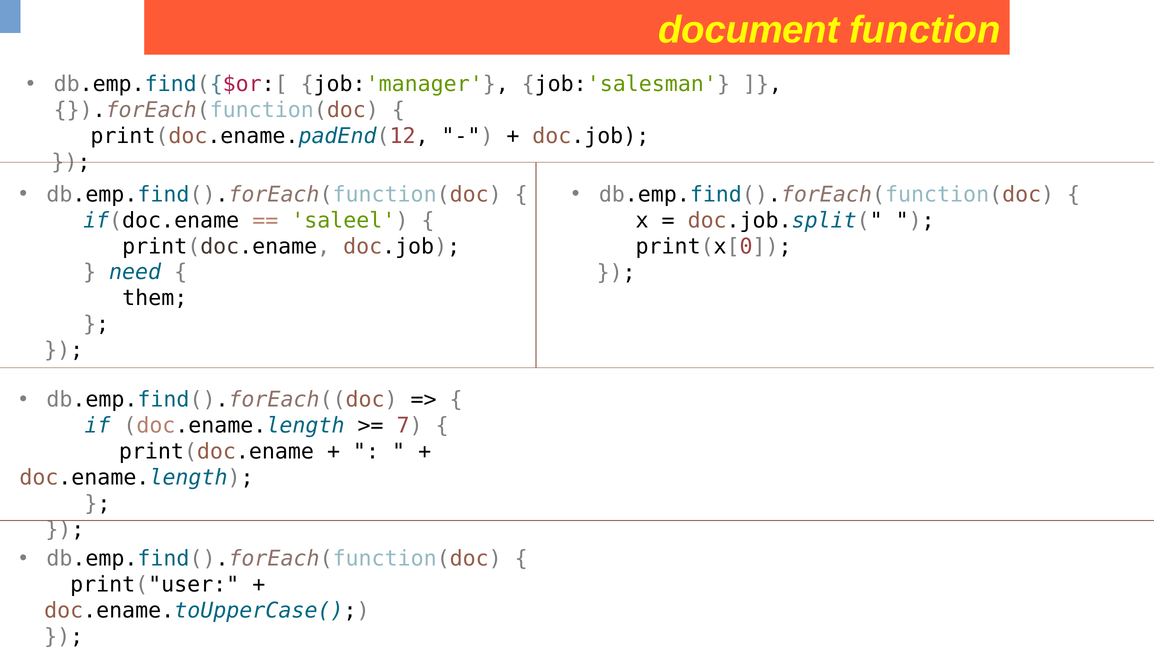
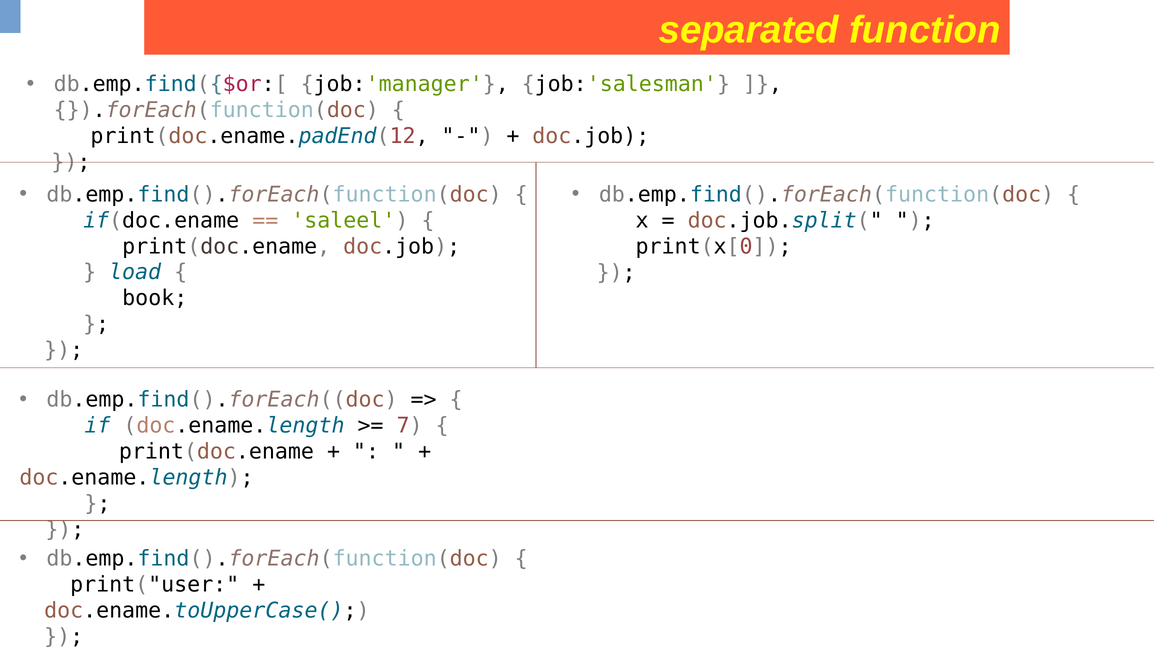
document: document -> separated
need: need -> load
them: them -> book
